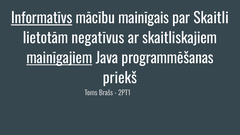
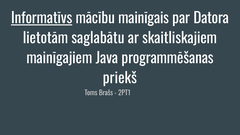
Skaitli: Skaitli -> Datora
negatīvus: negatīvus -> saglabātu
mainīgajiem underline: present -> none
